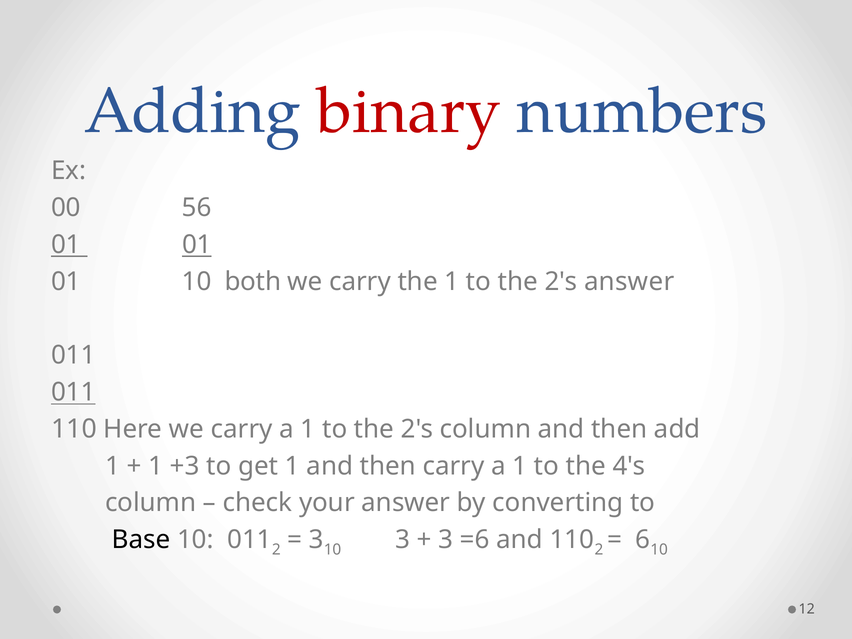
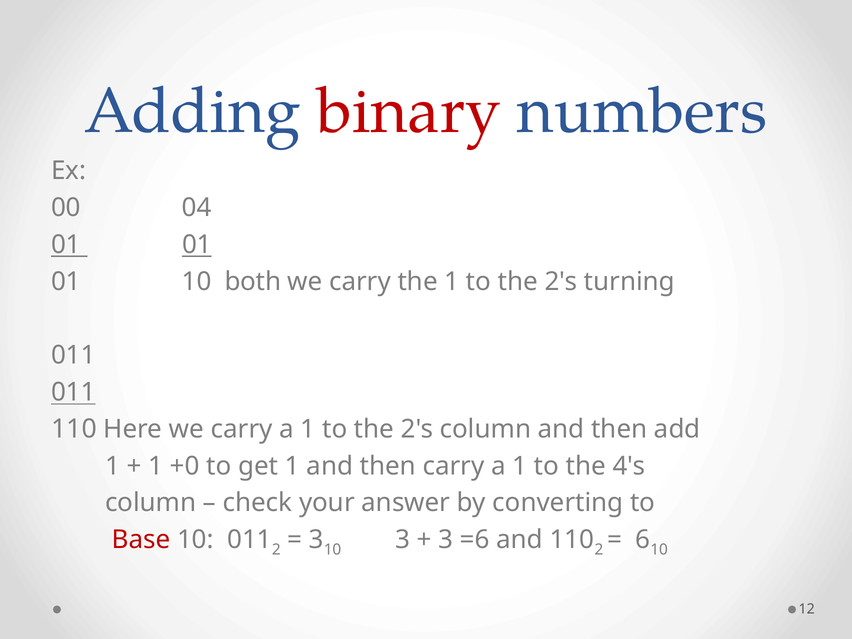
56: 56 -> 04
2's answer: answer -> turning
+3: +3 -> +0
Base colour: black -> red
